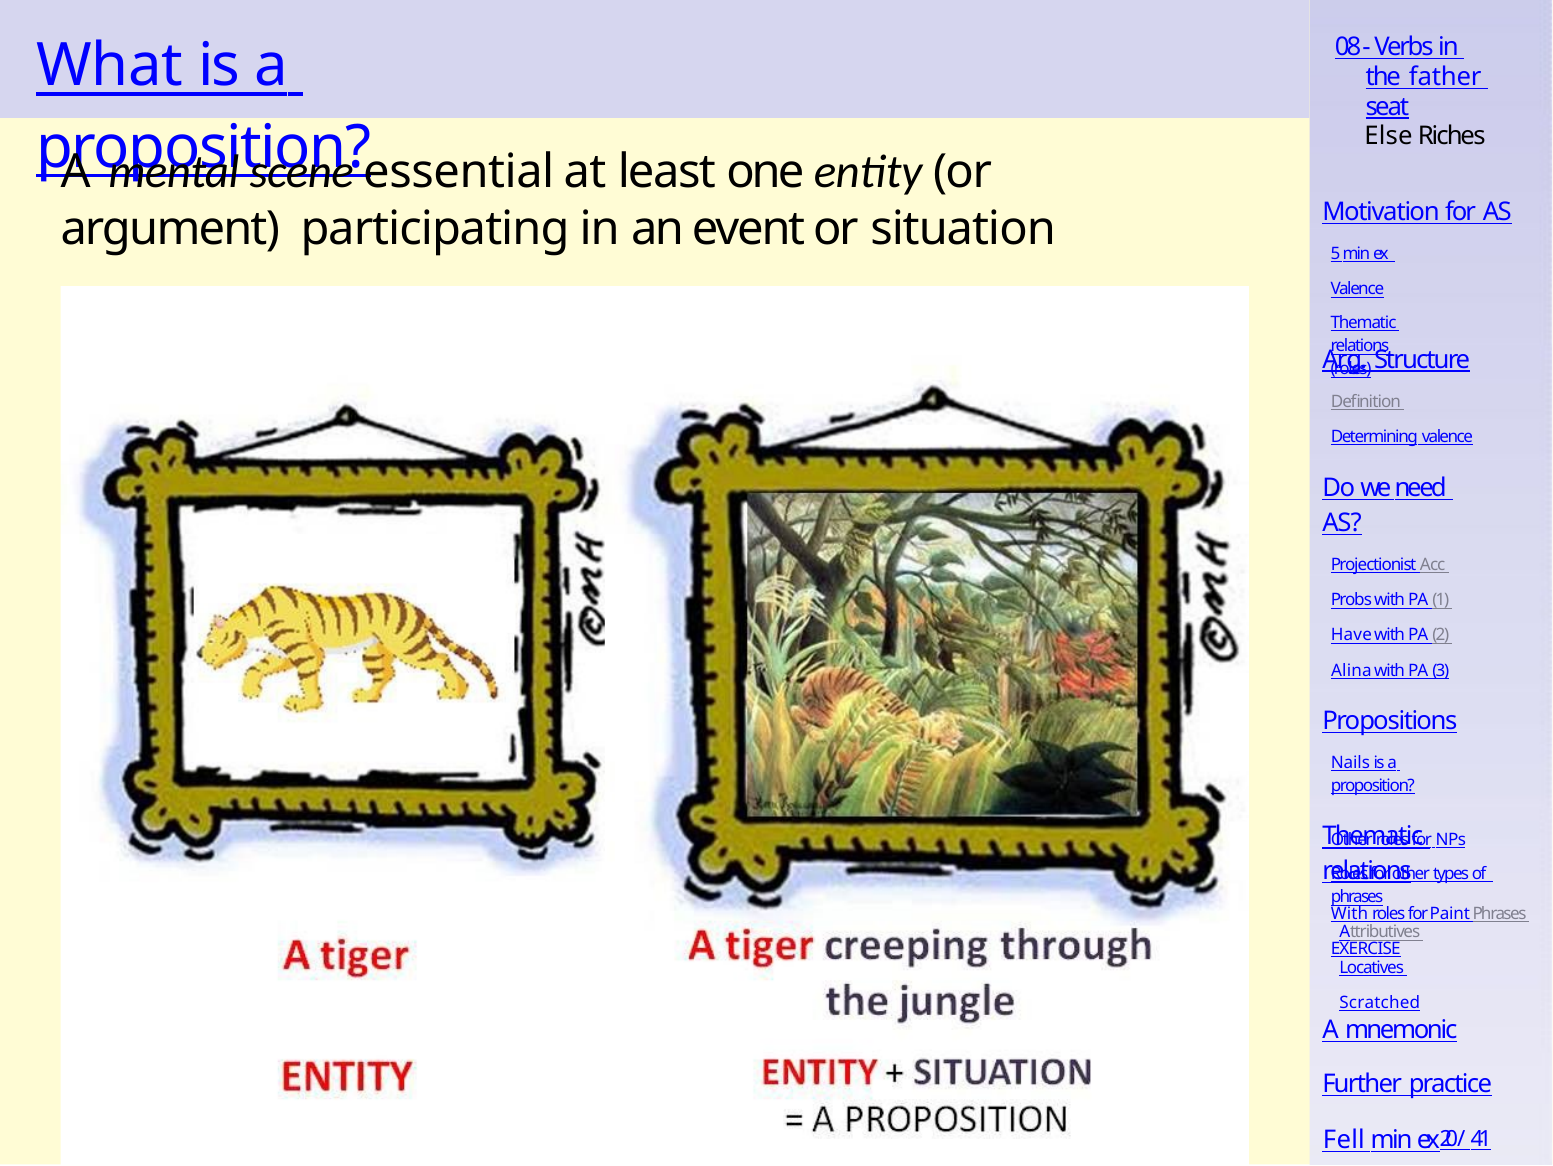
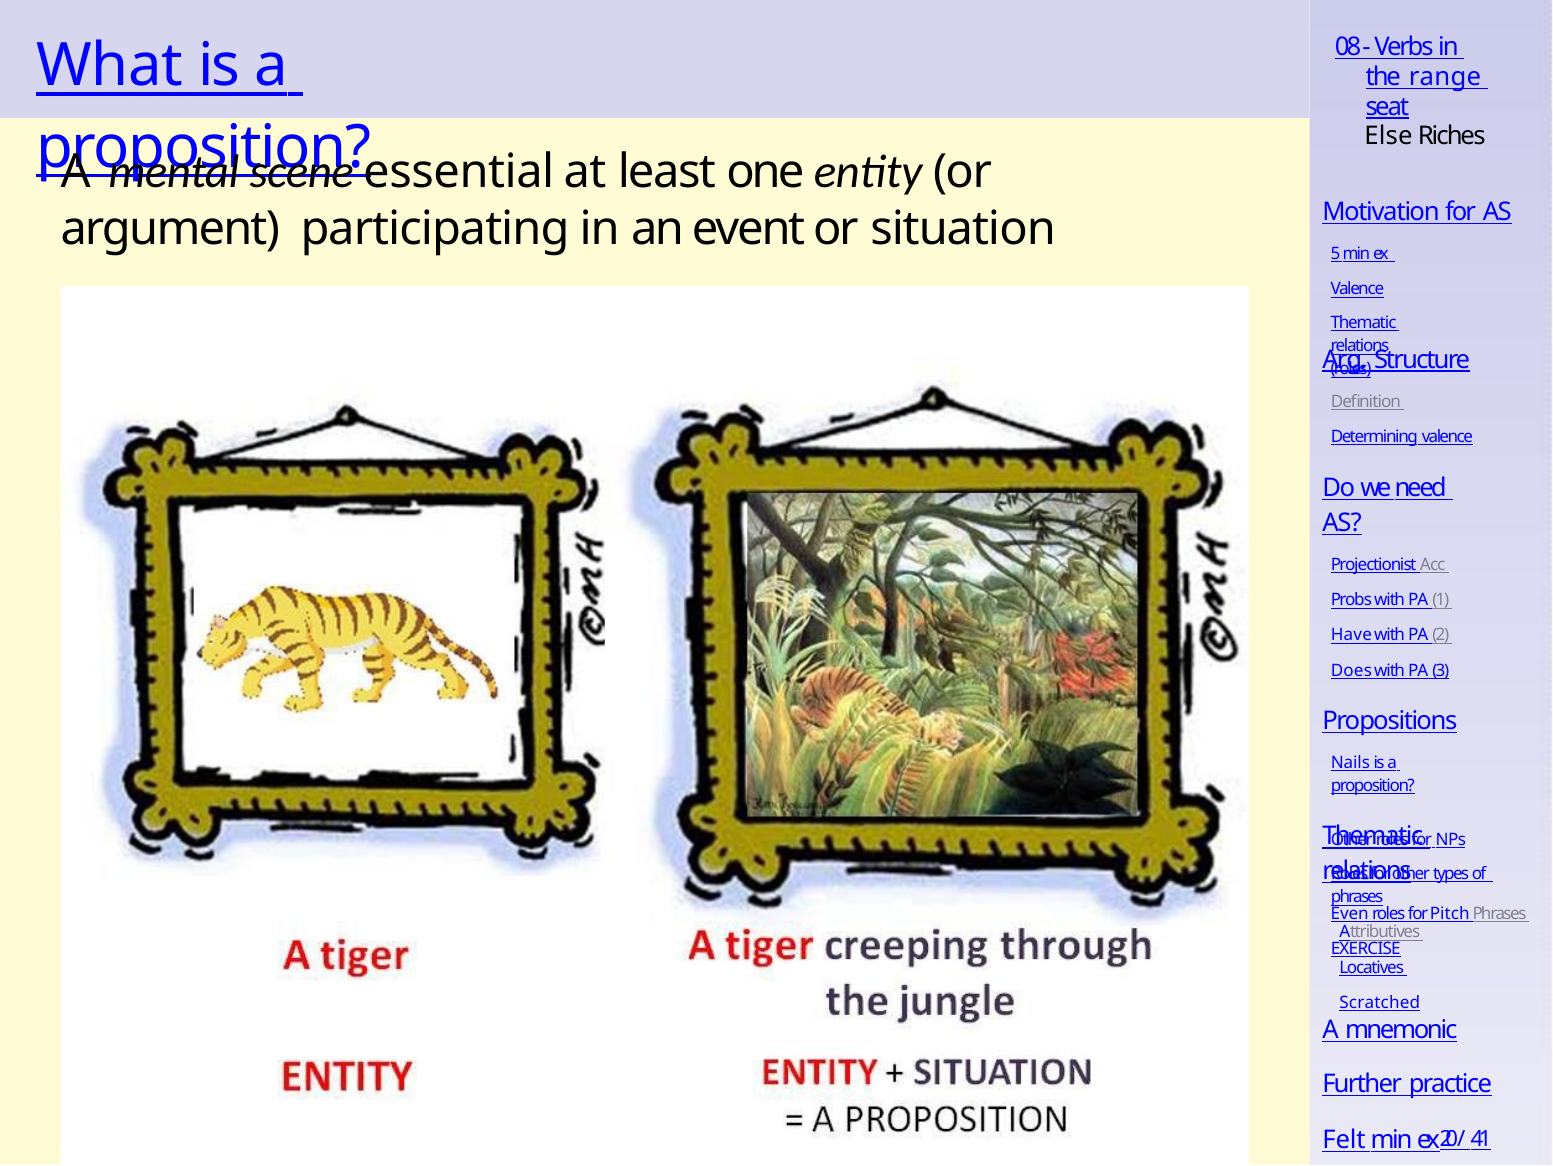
father: father -> range
Alina: Alina -> Does
With at (1350, 913): With -> Even
Paint: Paint -> Pitch
Fell: Fell -> Felt
